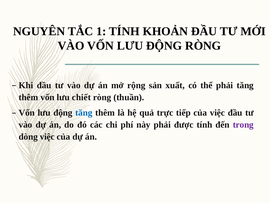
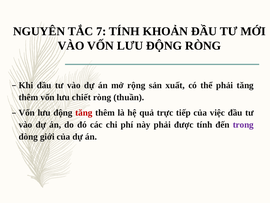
1: 1 -> 7
tăng at (84, 113) colour: blue -> red
dòng việc: việc -> giới
